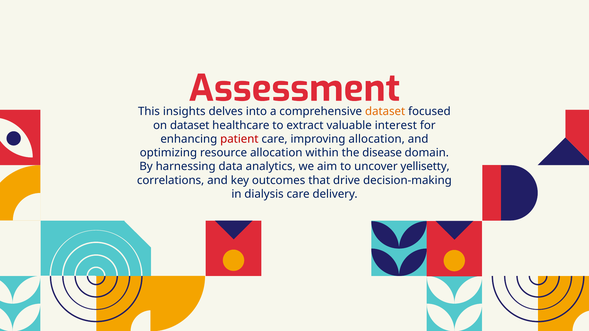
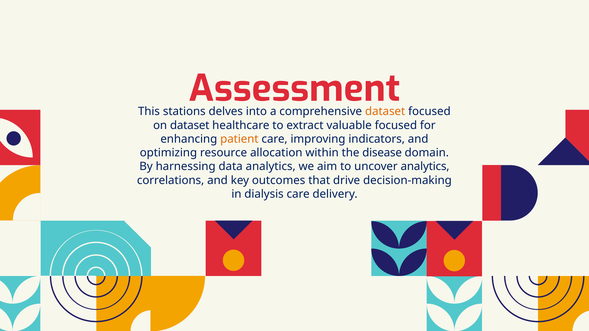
insights: insights -> stations
valuable interest: interest -> focused
patient colour: red -> orange
improving allocation: allocation -> indicators
uncover yellisetty: yellisetty -> analytics
